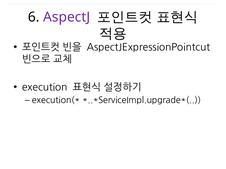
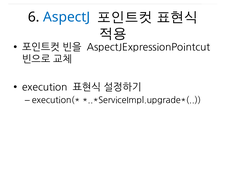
AspectJ colour: purple -> blue
